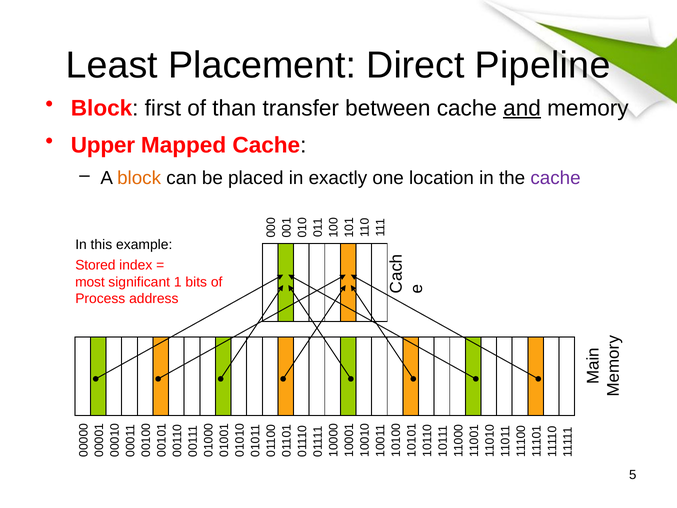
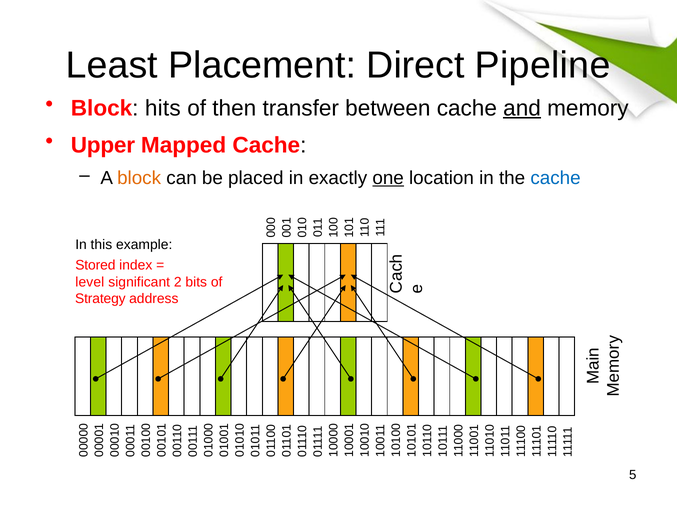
first: first -> hits
than: than -> then
one underline: none -> present
cache at (556, 178) colour: purple -> blue
most: most -> level
significant 1: 1 -> 2
Process: Process -> Strategy
